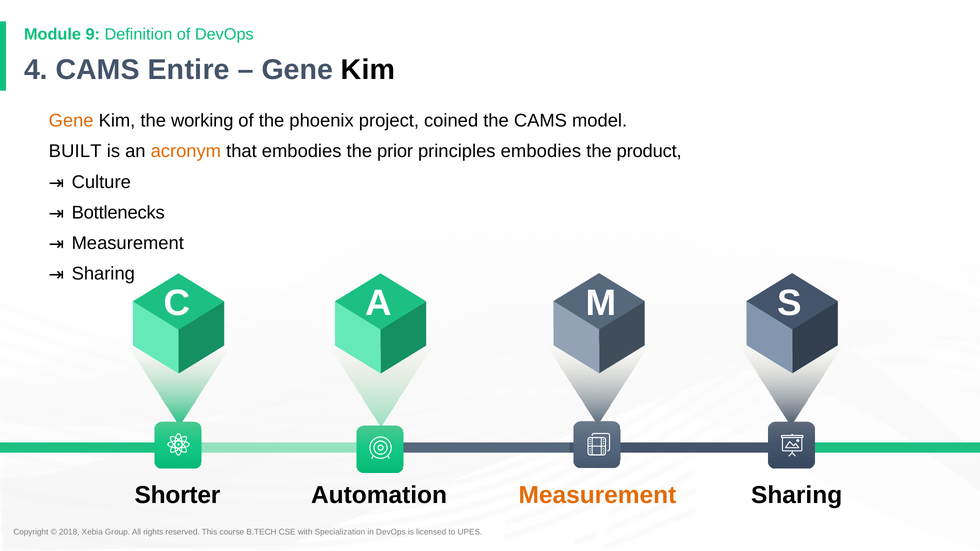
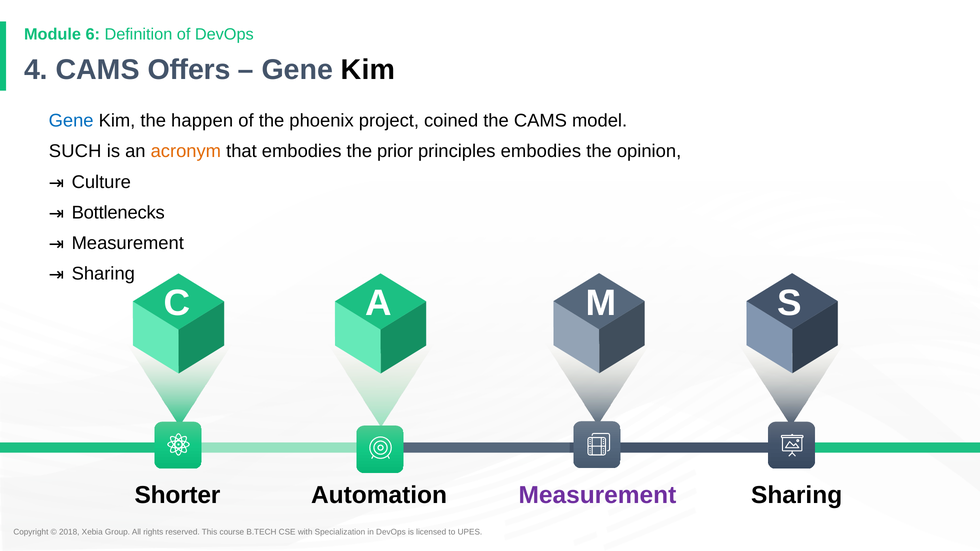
9: 9 -> 6
Entire: Entire -> Offers
Gene at (71, 121) colour: orange -> blue
working: working -> happen
BUILT: BUILT -> SUCH
product: product -> opinion
Measurement at (597, 496) colour: orange -> purple
